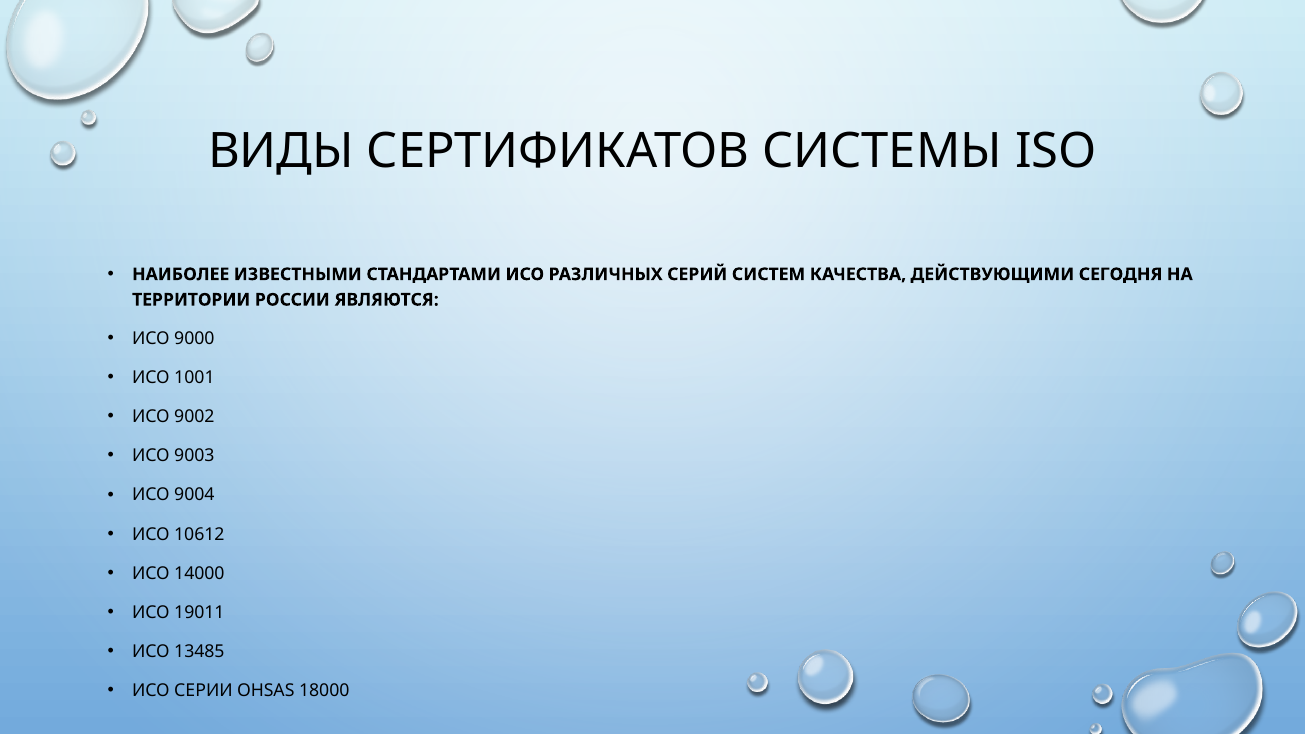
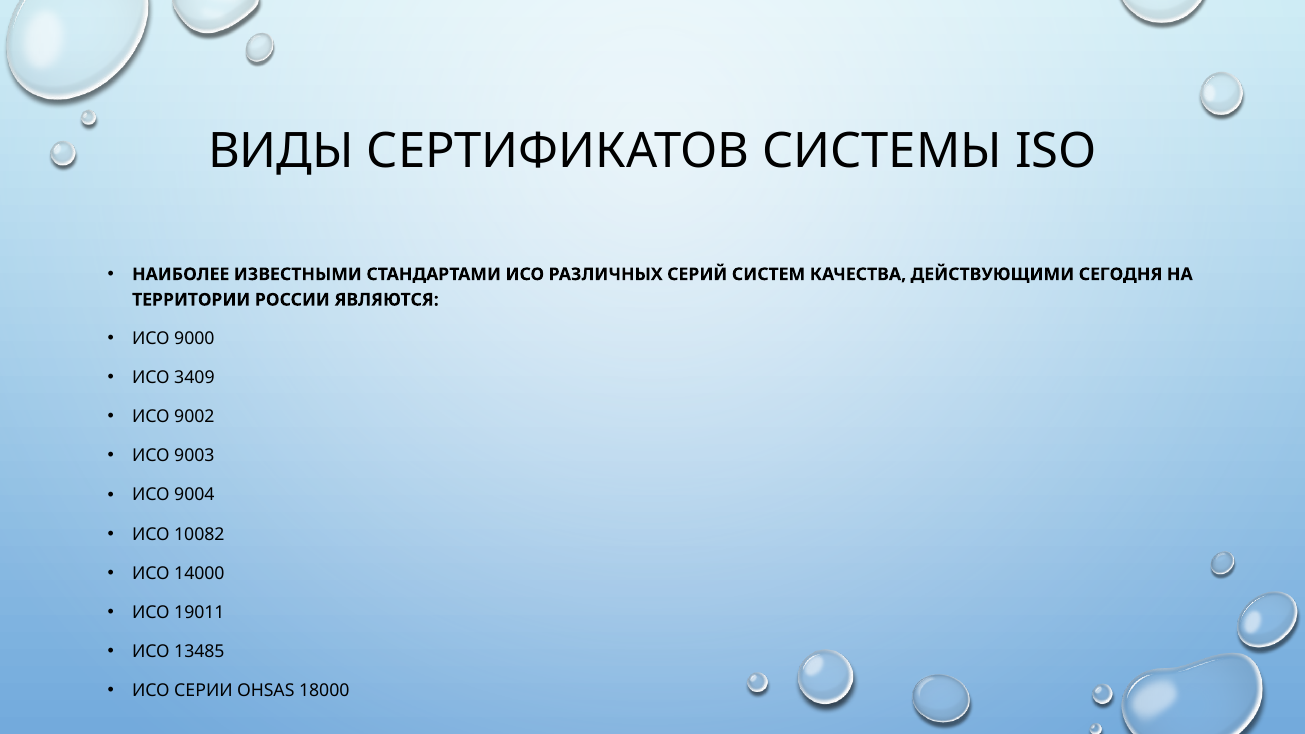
1001: 1001 -> 3409
10612: 10612 -> 10082
